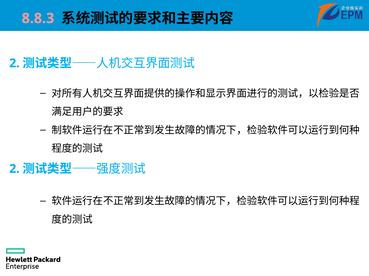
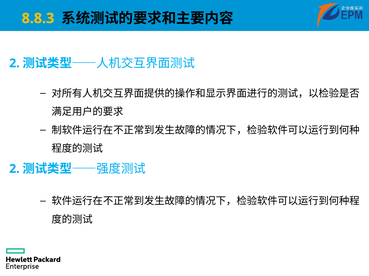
8.8.3 colour: pink -> yellow
